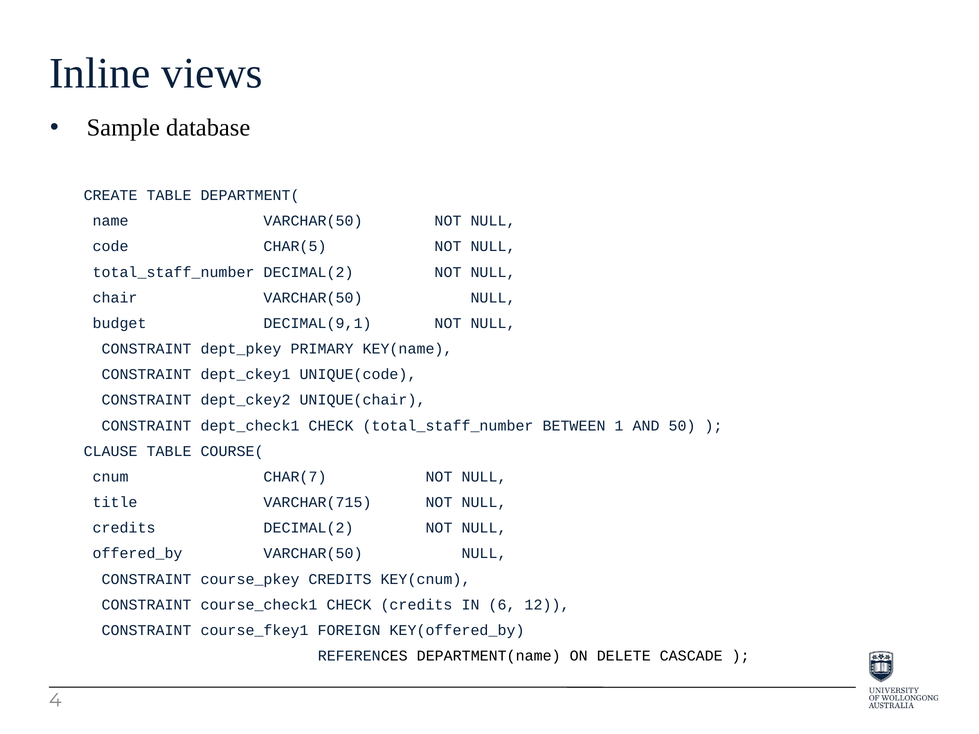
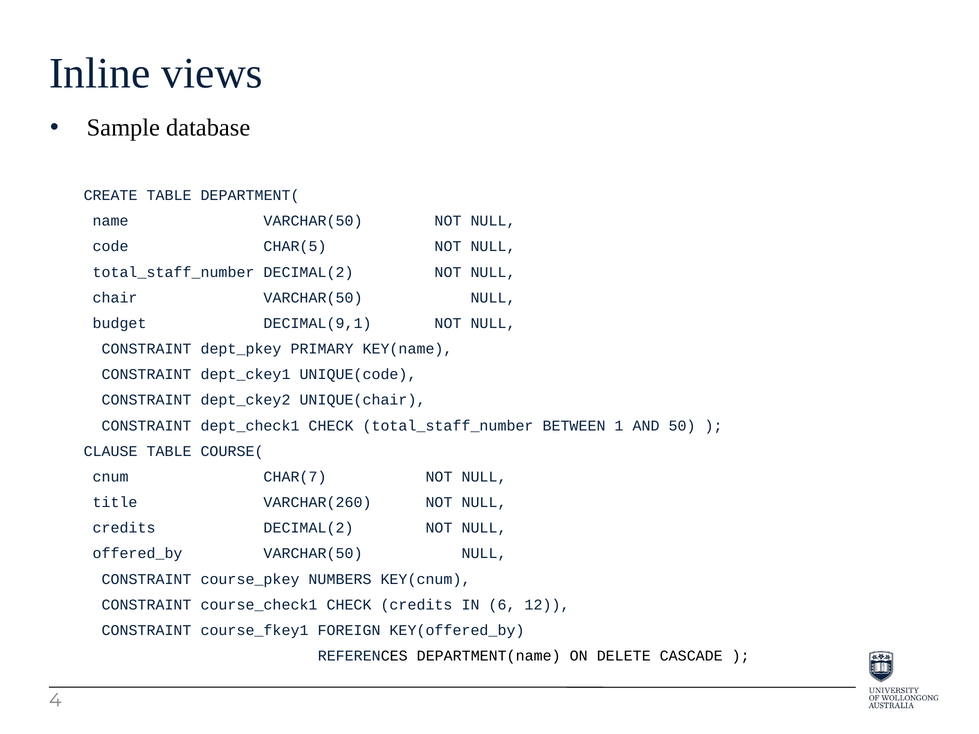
VARCHAR(715: VARCHAR(715 -> VARCHAR(260
course_pkey CREDITS: CREDITS -> NUMBERS
